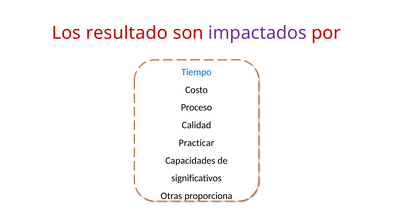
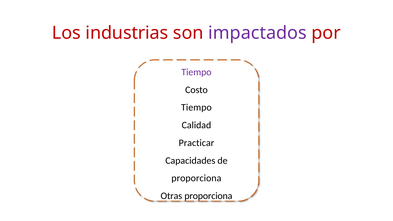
resultado: resultado -> industrias
Tiempo at (196, 72) colour: blue -> purple
Proceso at (196, 108): Proceso -> Tiempo
significativos at (196, 178): significativos -> proporciona
